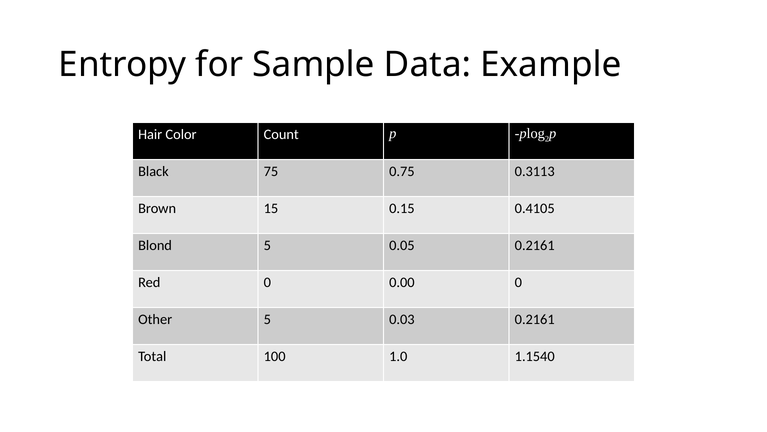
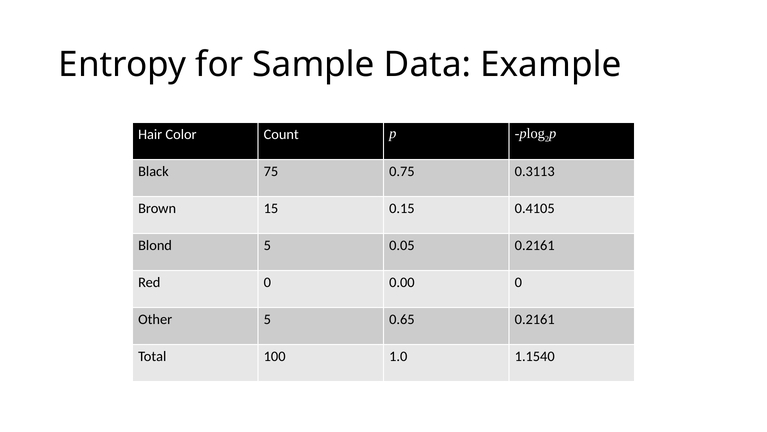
0.03: 0.03 -> 0.65
